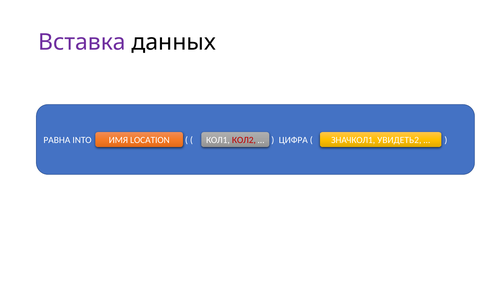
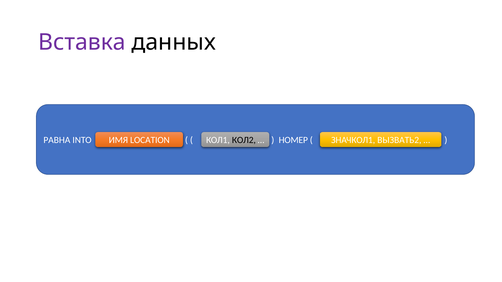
КОЛ2 colour: red -> black
ЦИФРА: ЦИФРА -> НОМЕР
УВИДЕТЬ2: УВИДЕТЬ2 -> ВЫЗВАТЬ2
